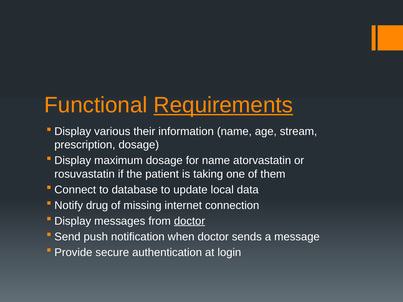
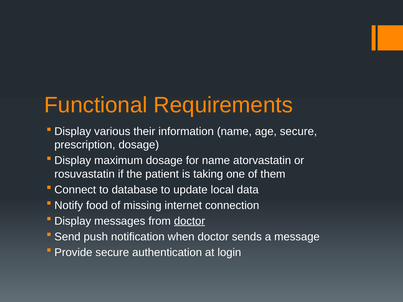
Requirements underline: present -> none
age stream: stream -> secure
drug: drug -> food
